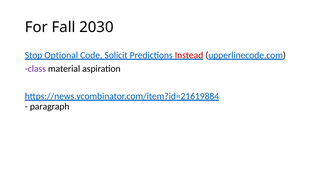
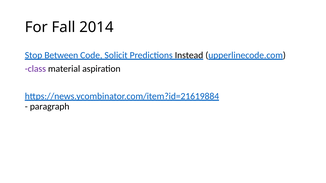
2030: 2030 -> 2014
Optional: Optional -> Between
Instead colour: red -> black
